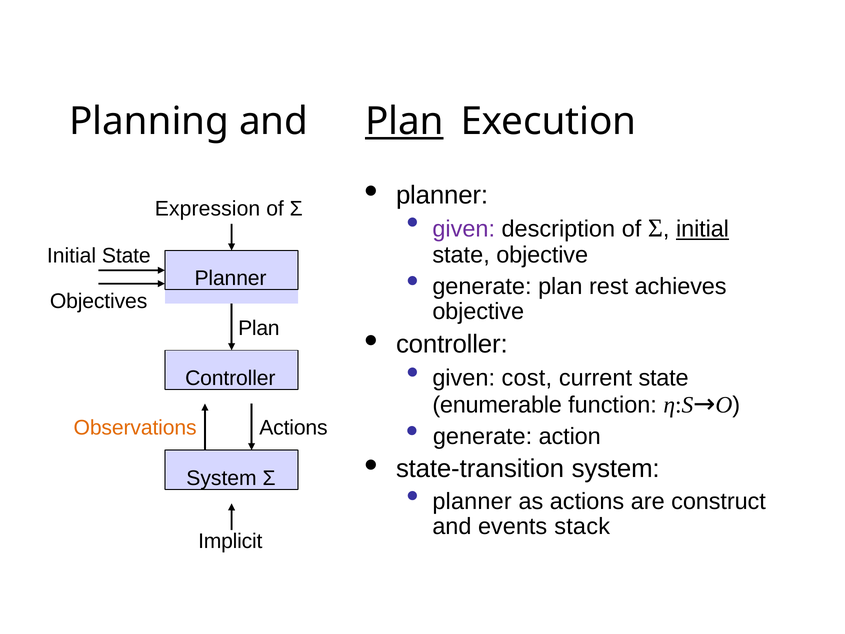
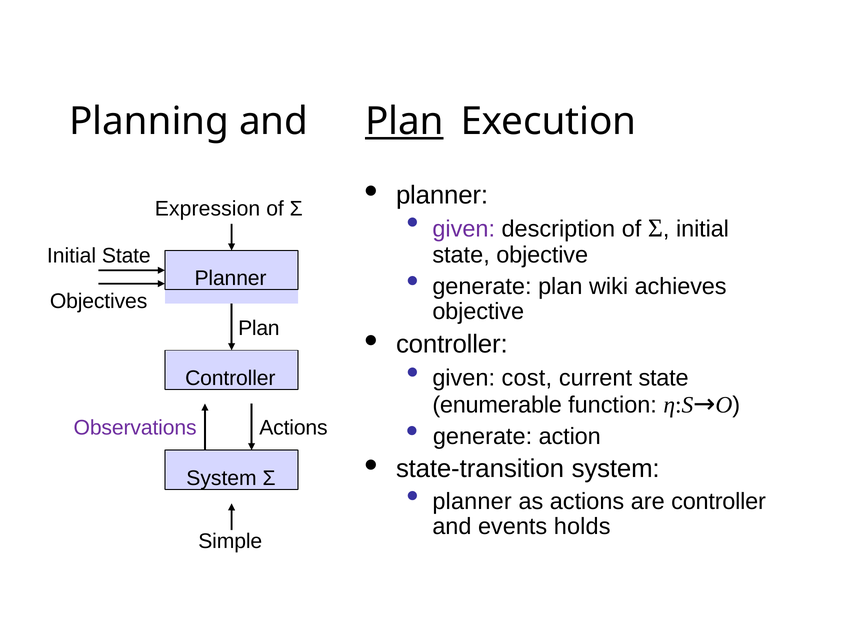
initial at (702, 229) underline: present -> none
rest: rest -> wiki
Observations colour: orange -> purple
are construct: construct -> controller
stack: stack -> holds
Implicit: Implicit -> Simple
